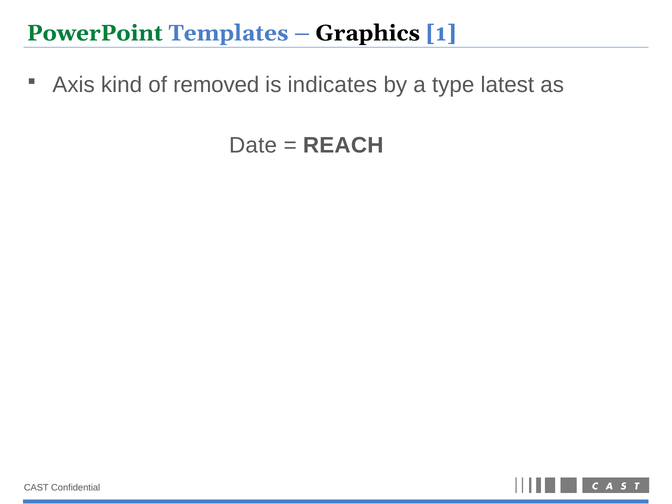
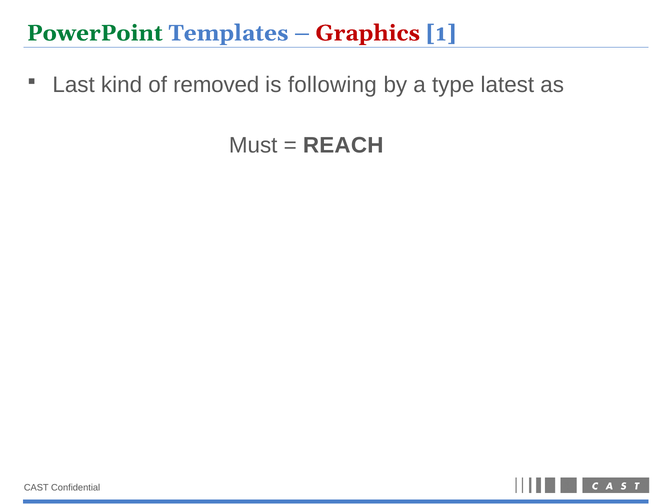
Graphics colour: black -> red
Axis: Axis -> Last
indicates: indicates -> following
Date: Date -> Must
